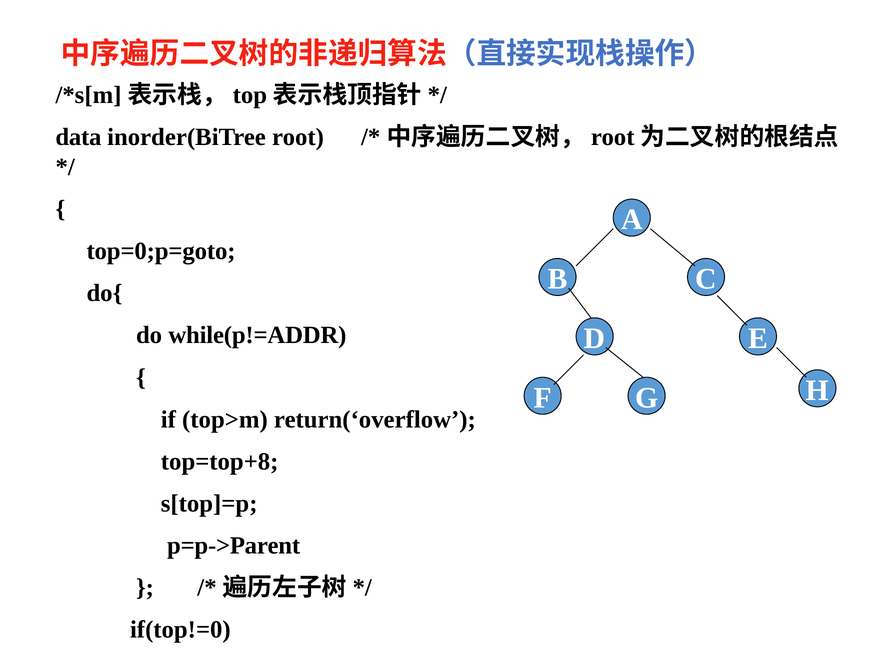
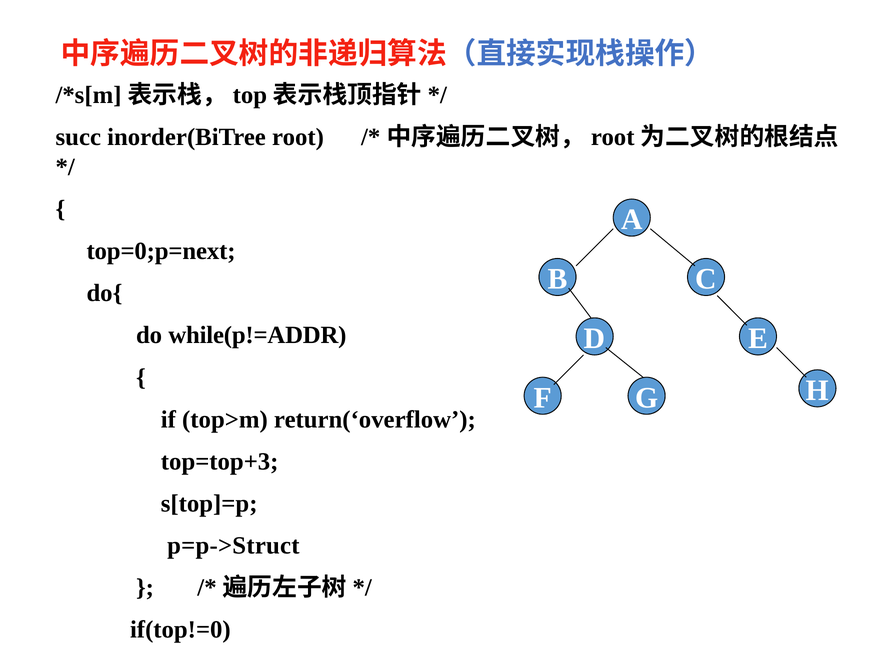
data: data -> succ
top=0;p=goto: top=0;p=goto -> top=0;p=next
top=top+8: top=top+8 -> top=top+3
p=p->Parent: p=p->Parent -> p=p->Struct
